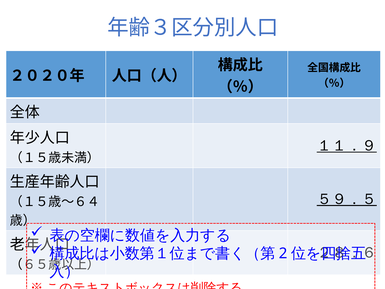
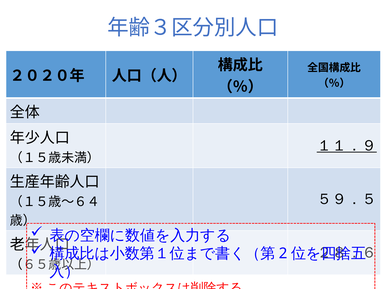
５９．５ underline: present -> none
